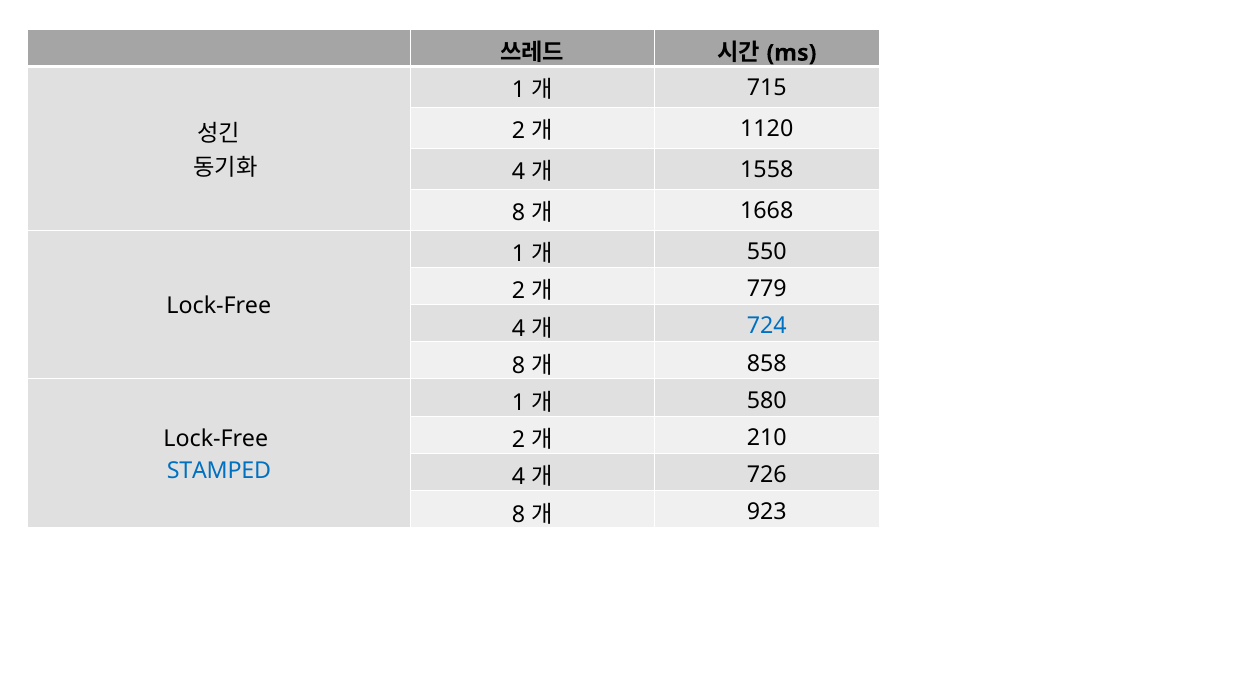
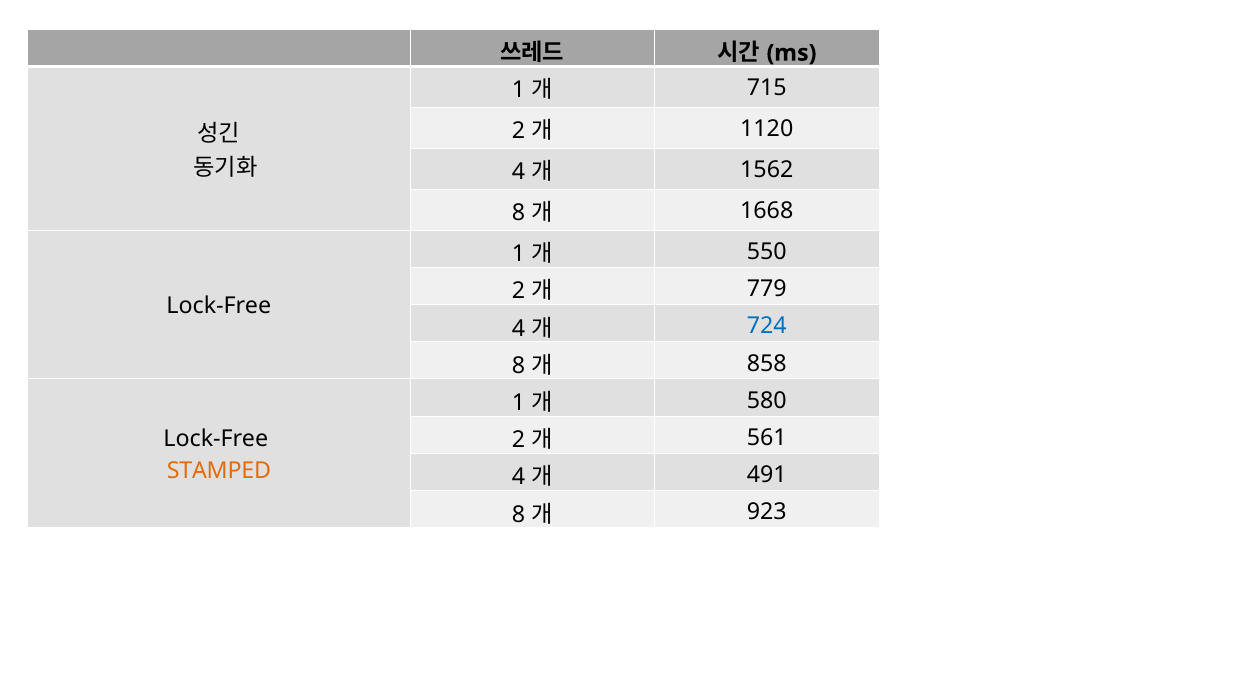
1558: 1558 -> 1562
210: 210 -> 561
STAMPED colour: blue -> orange
726: 726 -> 491
